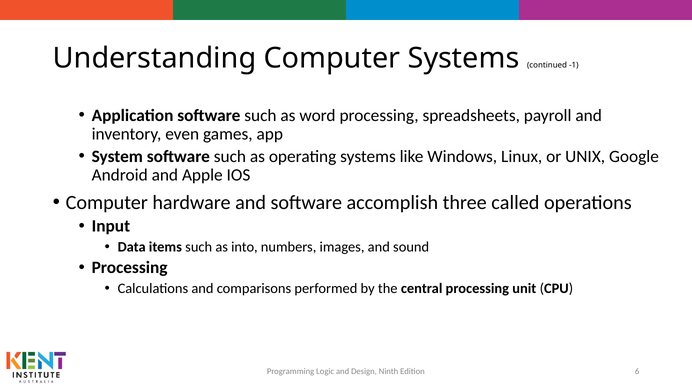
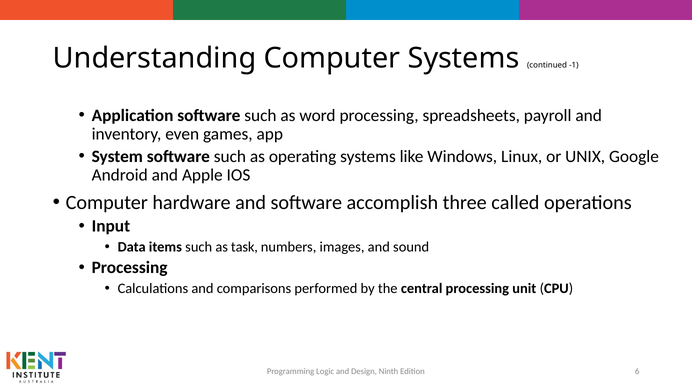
into: into -> task
